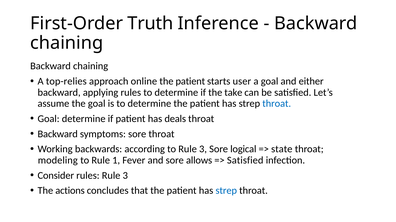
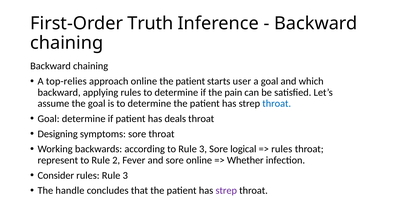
either: either -> which
take: take -> pain
Backward at (58, 134): Backward -> Designing
state at (282, 150): state -> rules
modeling: modeling -> represent
1: 1 -> 2
sore allows: allows -> online
Satisfied at (245, 161): Satisfied -> Whether
actions: actions -> handle
strep at (226, 191) colour: blue -> purple
